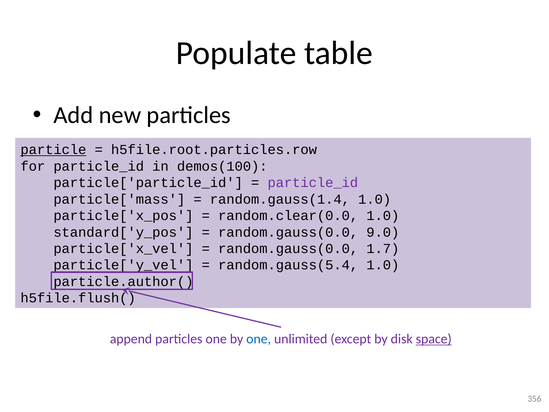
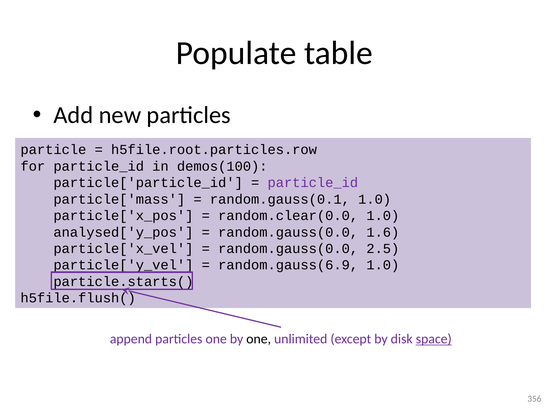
particle underline: present -> none
random.gauss(1.4: random.gauss(1.4 -> random.gauss(0.1
standard['y_pos: standard['y_pos -> analysed['y_pos
9.0: 9.0 -> 1.6
1.7: 1.7 -> 2.5
random.gauss(5.4: random.gauss(5.4 -> random.gauss(6.9
particle.author(: particle.author( -> particle.starts(
one at (259, 339) colour: blue -> black
